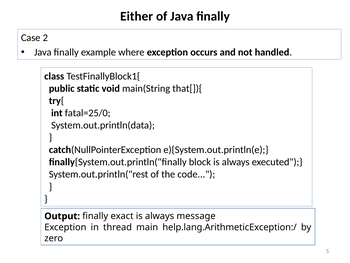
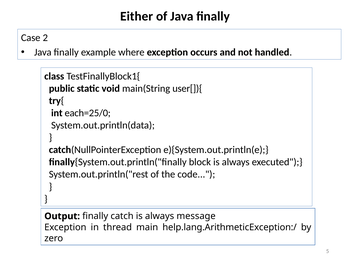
that[]){: that[]){ -> user[]){
fatal=25/0: fatal=25/0 -> each=25/0
exact: exact -> catch
